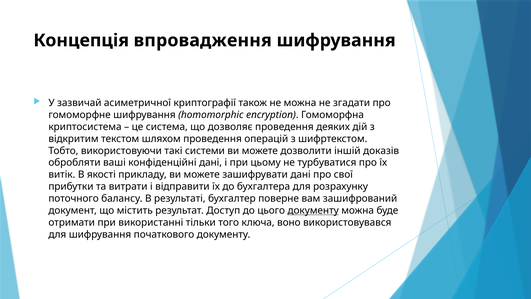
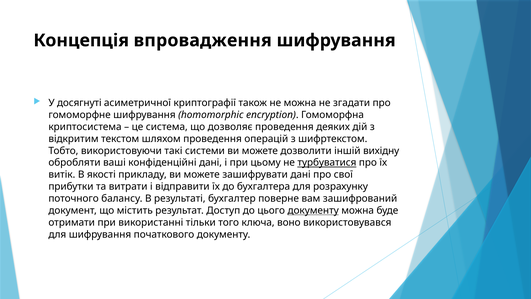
зазвичай: зазвичай -> досягнуті
доказів: доказів -> вихідну
турбуватися underline: none -> present
